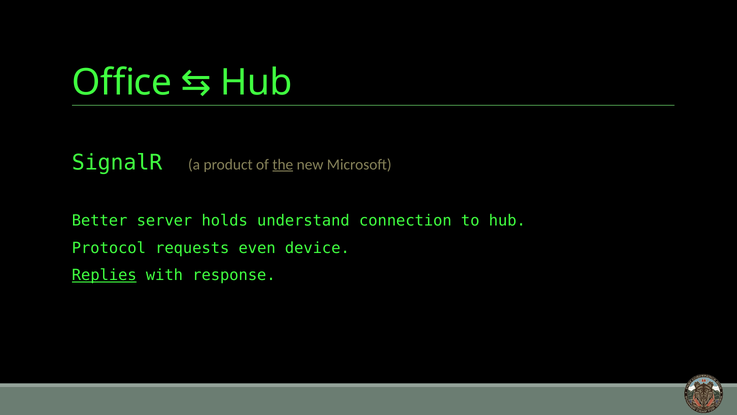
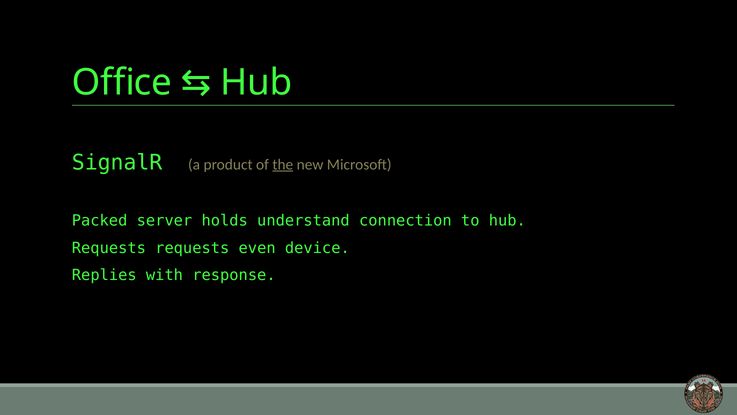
Better: Better -> Packed
Protocol at (109, 248): Protocol -> Requests
Replies underline: present -> none
